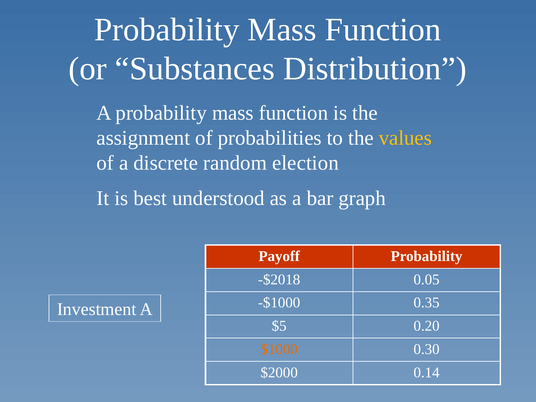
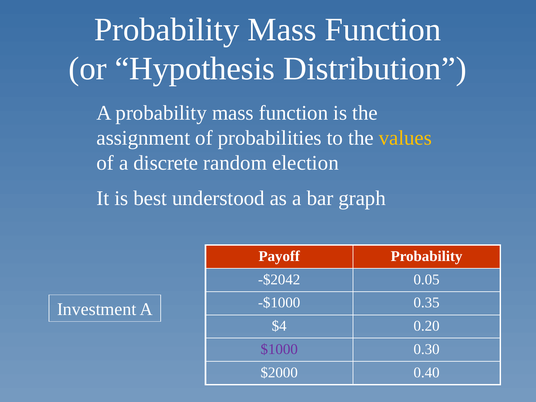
Substances: Substances -> Hypothesis
-$2018: -$2018 -> -$2042
$5: $5 -> $4
$1000 colour: orange -> purple
0.14: 0.14 -> 0.40
